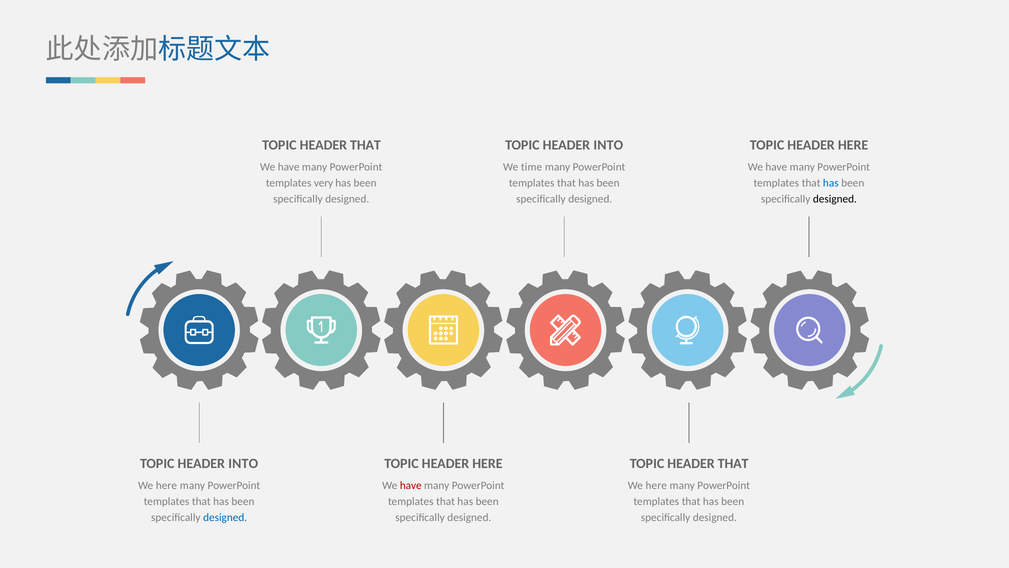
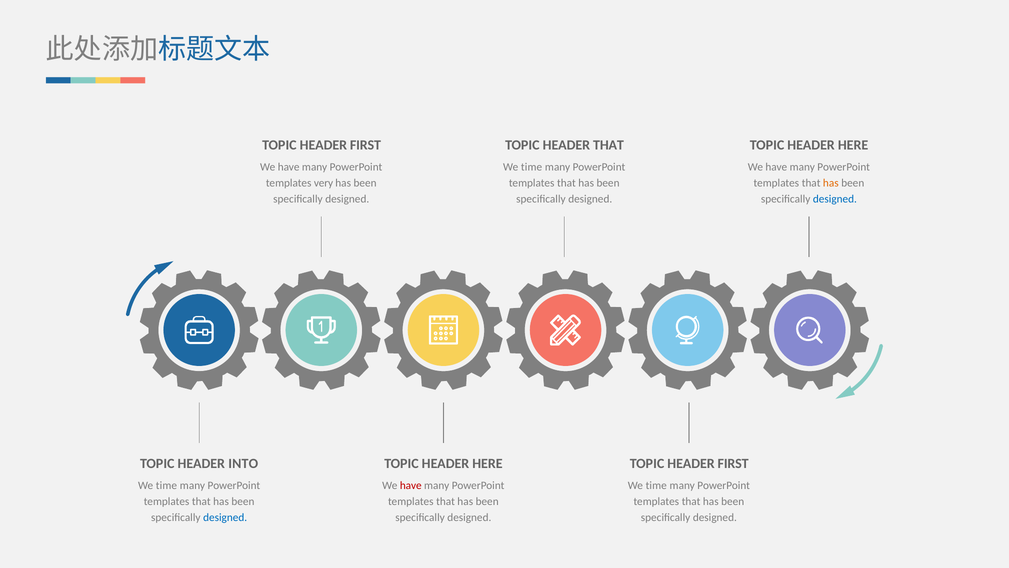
THAT at (365, 145): THAT -> FIRST
INTO at (608, 145): INTO -> THAT
has at (831, 183) colour: blue -> orange
designed at (835, 199) colour: black -> blue
THAT at (733, 463): THAT -> FIRST
here at (166, 485): here -> time
here at (656, 485): here -> time
